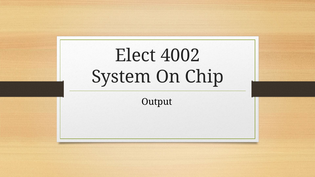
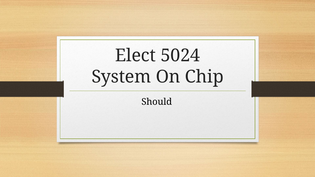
4002: 4002 -> 5024
Output: Output -> Should
